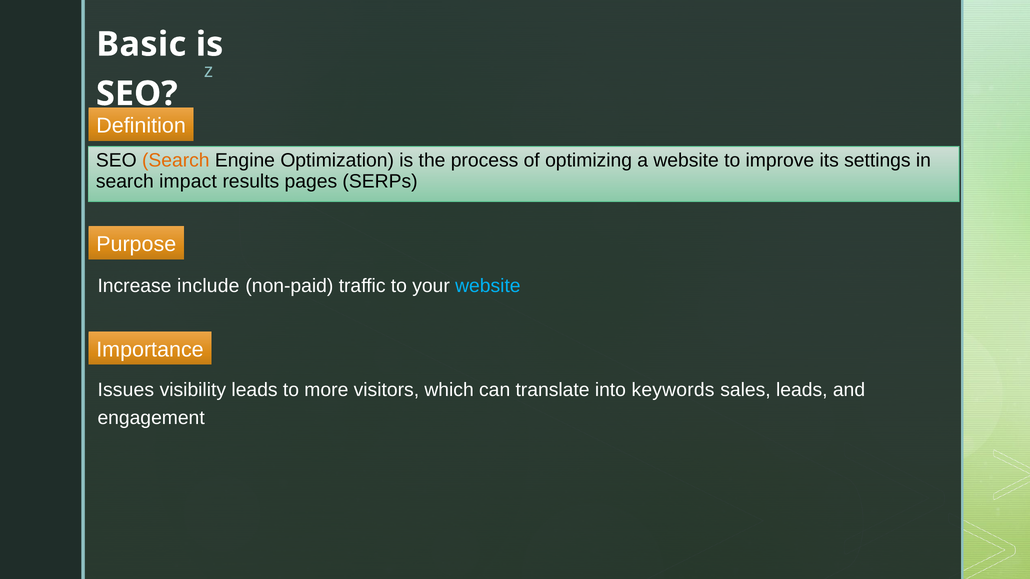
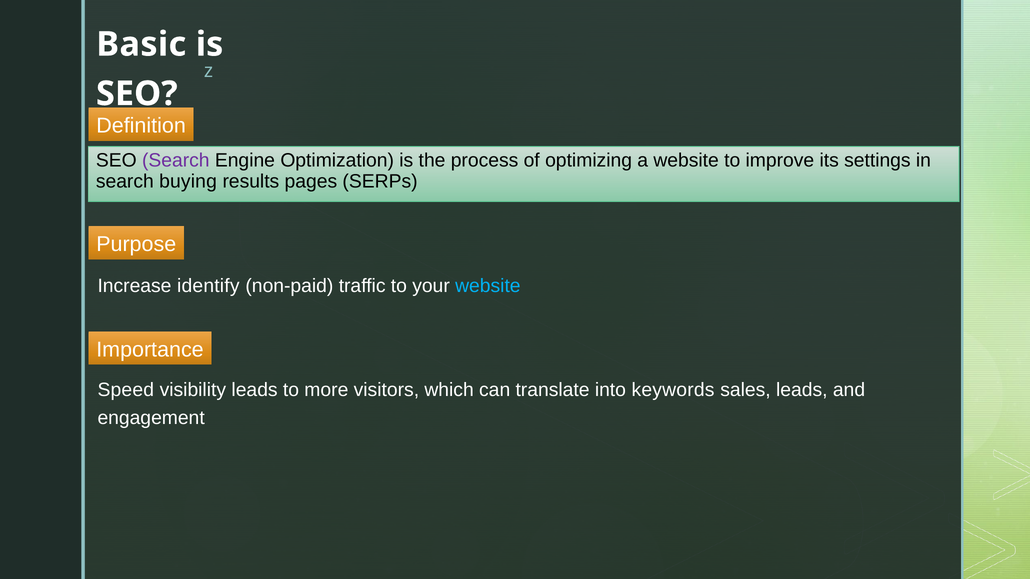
Search at (176, 161) colour: orange -> purple
impact: impact -> buying
include: include -> identify
Issues: Issues -> Speed
